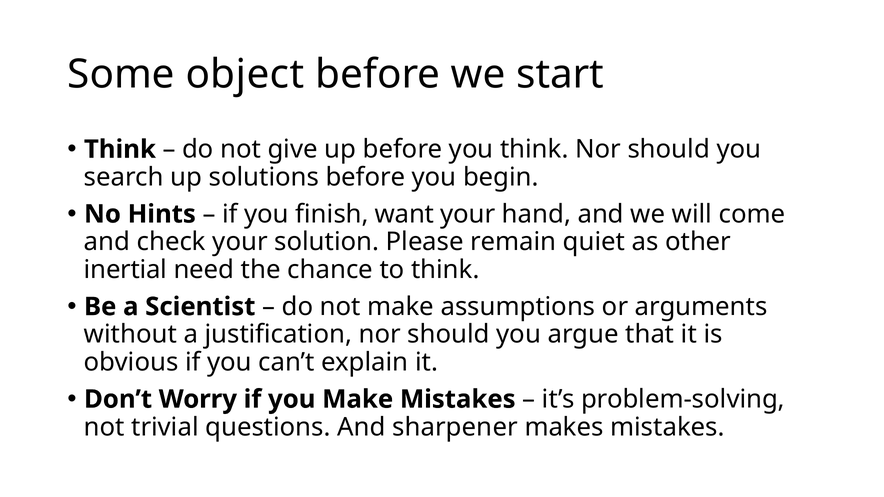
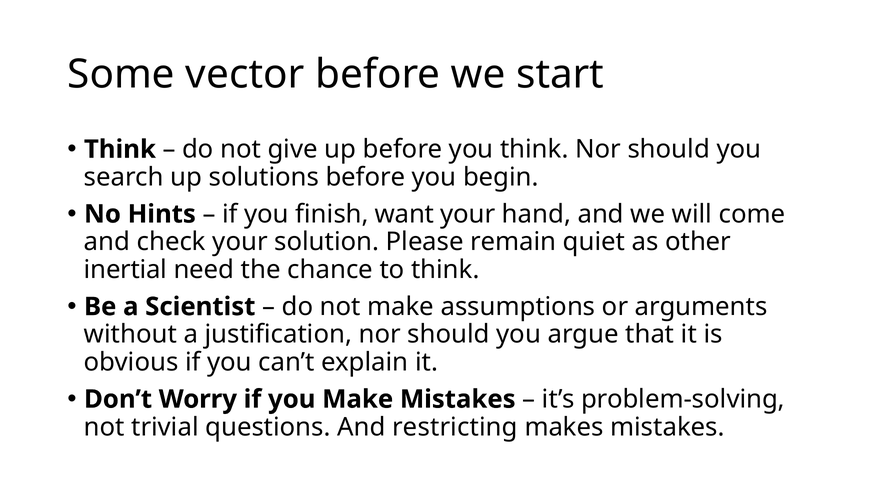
object: object -> vector
sharpener: sharpener -> restricting
